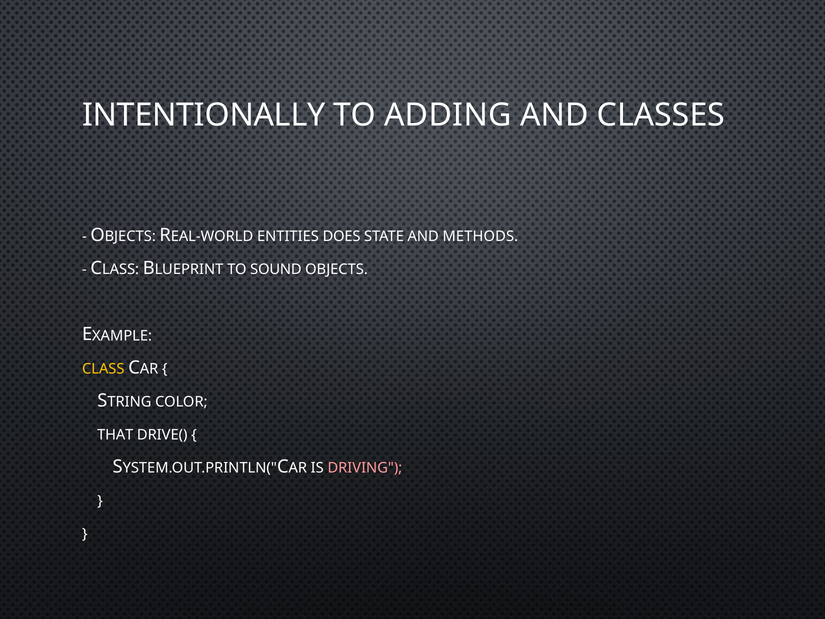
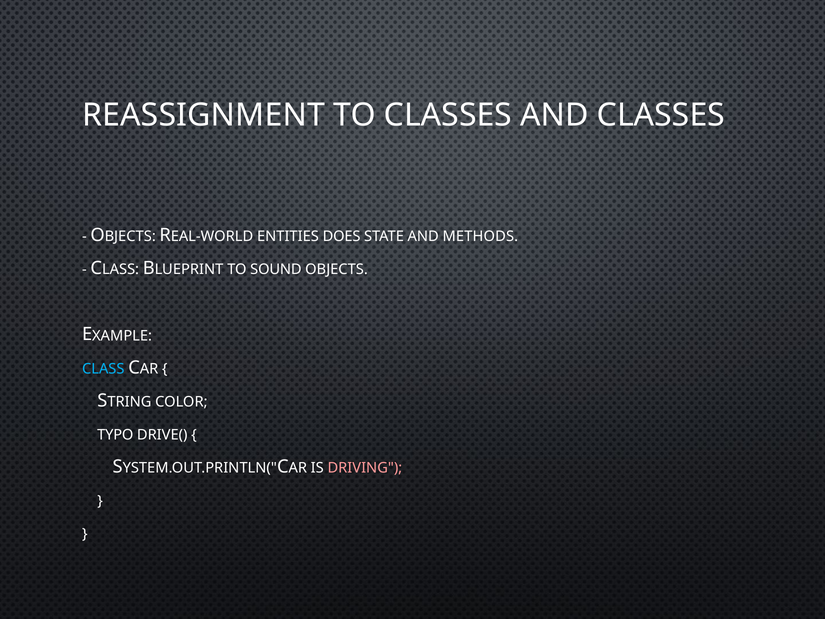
INTENTIONALLY: INTENTIONALLY -> REASSIGNMENT
TO ADDING: ADDING -> CLASSES
CLASS at (103, 369) colour: yellow -> light blue
THAT: THAT -> TYPO
